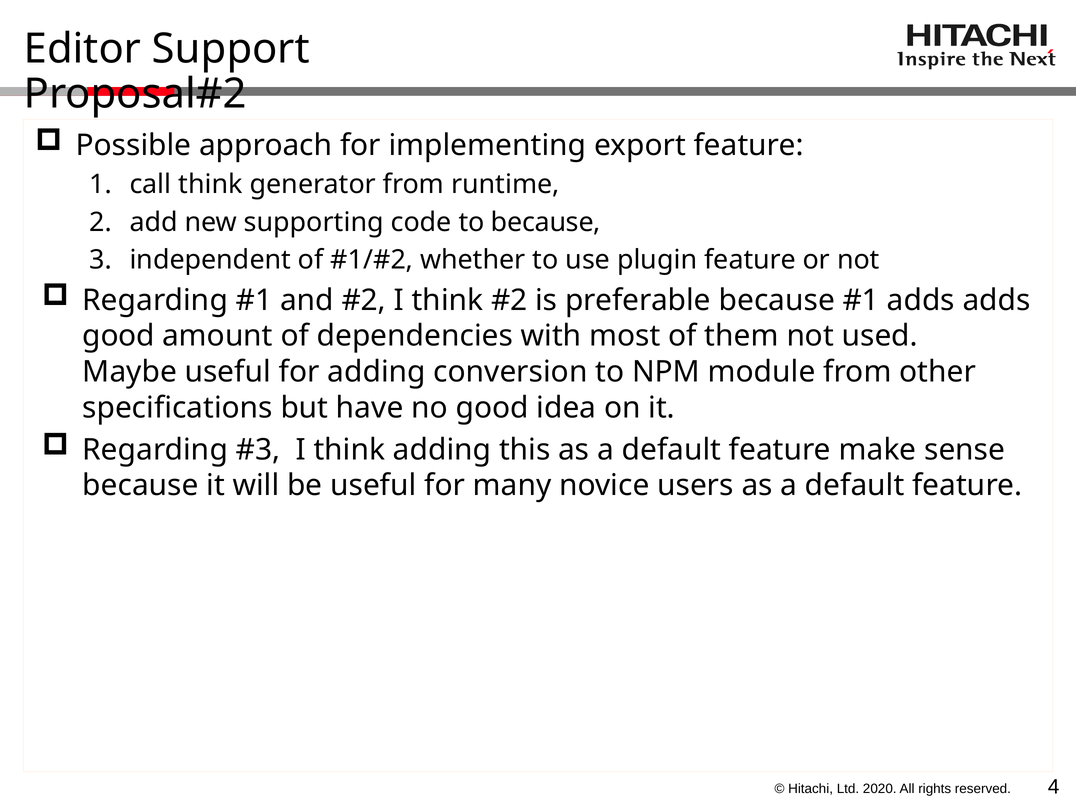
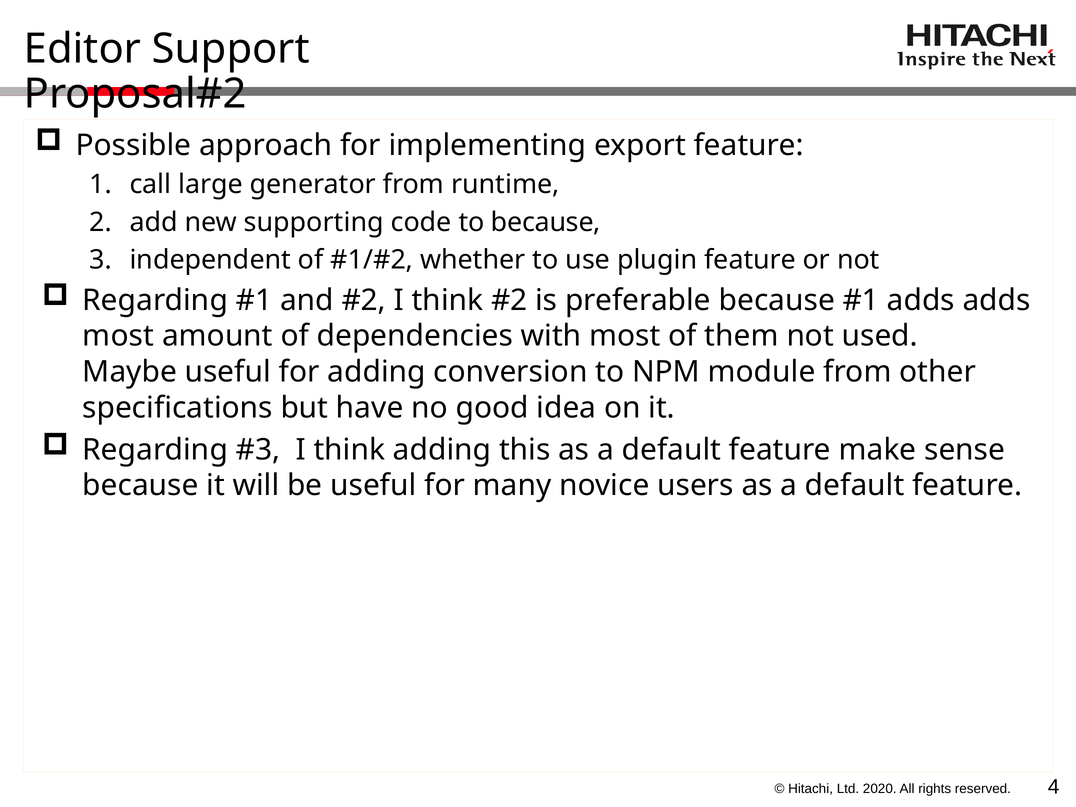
call think: think -> large
good at (118, 336): good -> most
